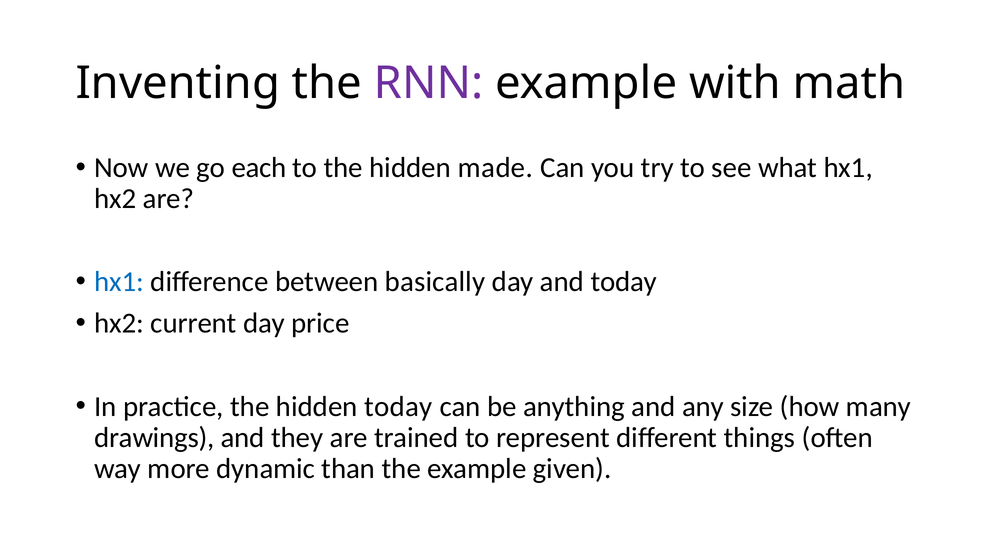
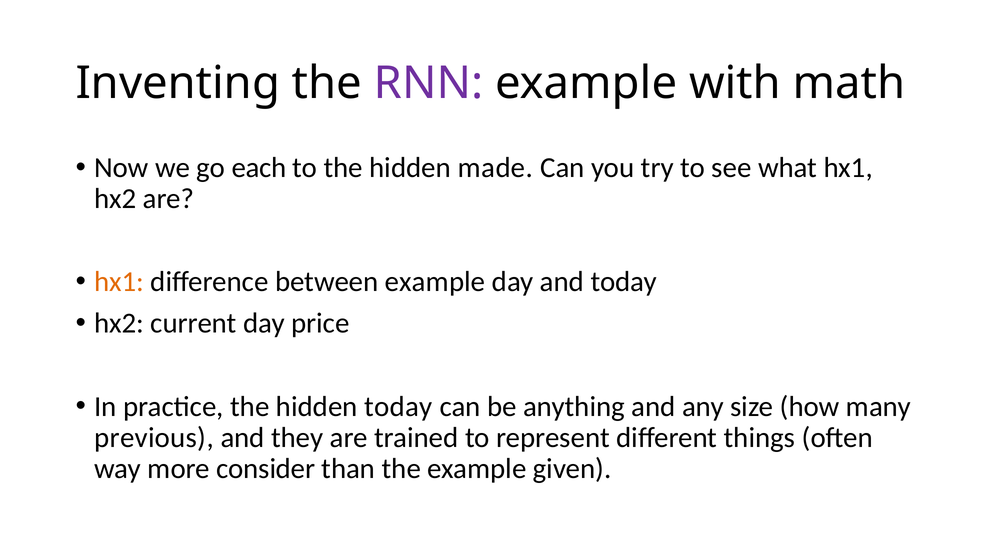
hx1 at (119, 282) colour: blue -> orange
between basically: basically -> example
drawings: drawings -> previous
dynamic: dynamic -> consider
